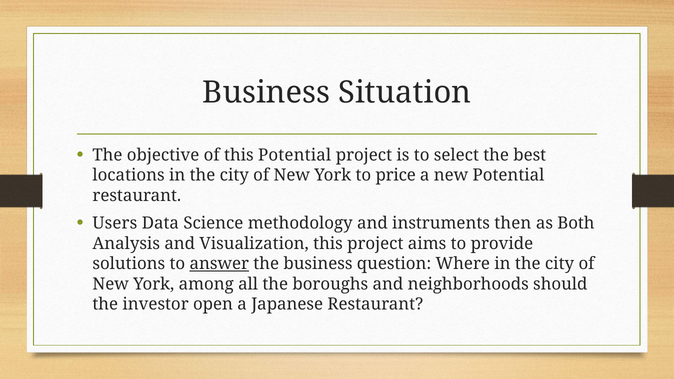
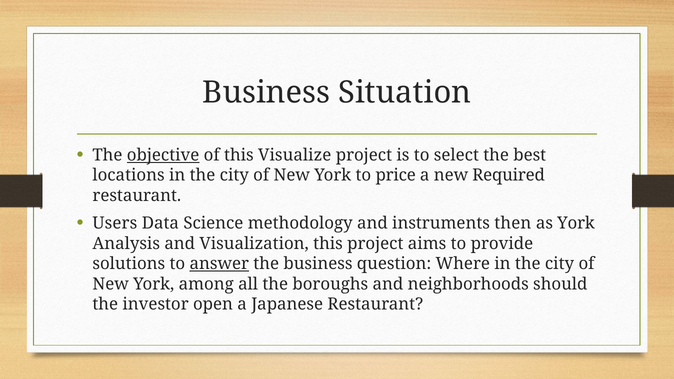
objective underline: none -> present
this Potential: Potential -> Visualize
new Potential: Potential -> Required
as Both: Both -> York
